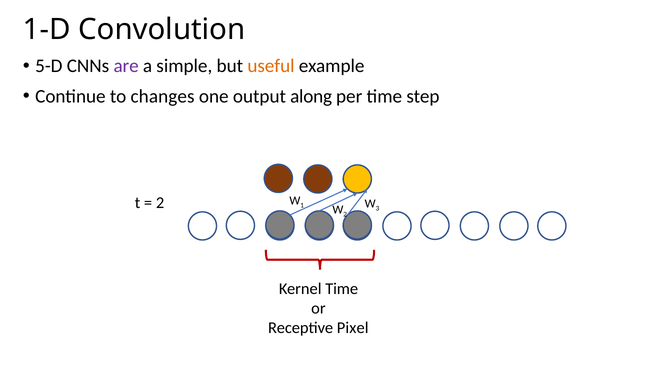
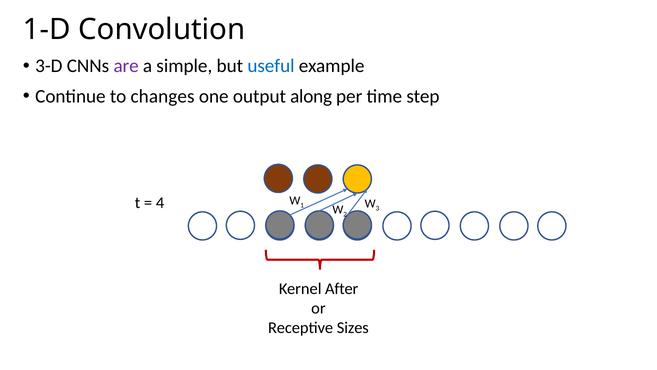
5-D: 5-D -> 3-D
useful colour: orange -> blue
2 at (160, 203): 2 -> 4
Kernel Time: Time -> After
Pixel: Pixel -> Sizes
